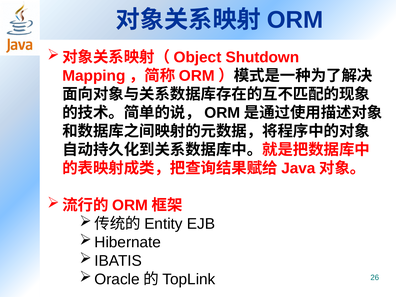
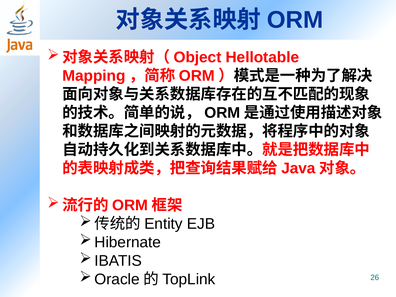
Shutdown: Shutdown -> Hellotable
